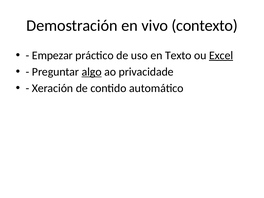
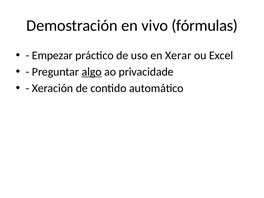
contexto: contexto -> fórmulas
Texto: Texto -> Xerar
Excel underline: present -> none
